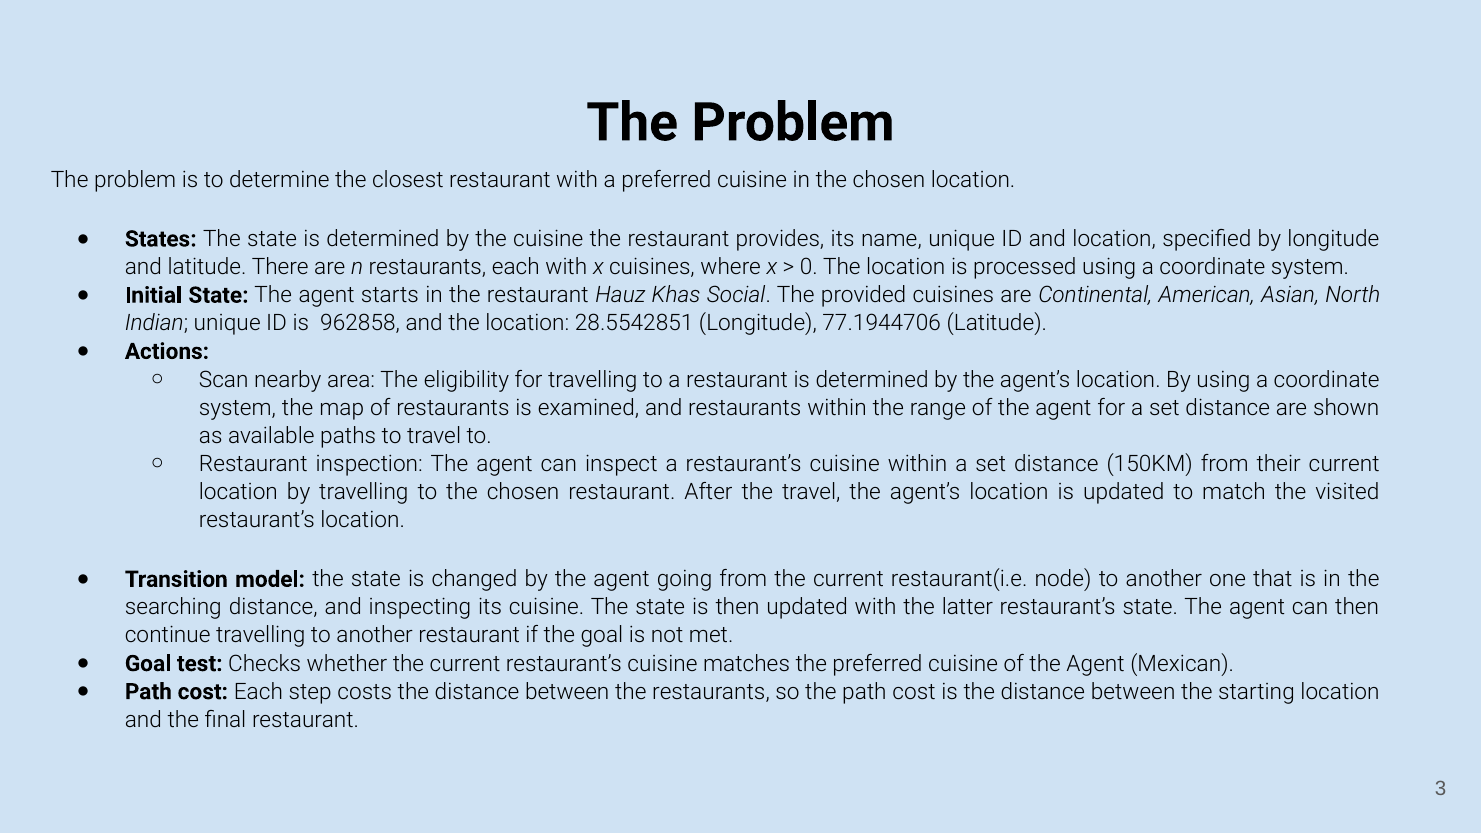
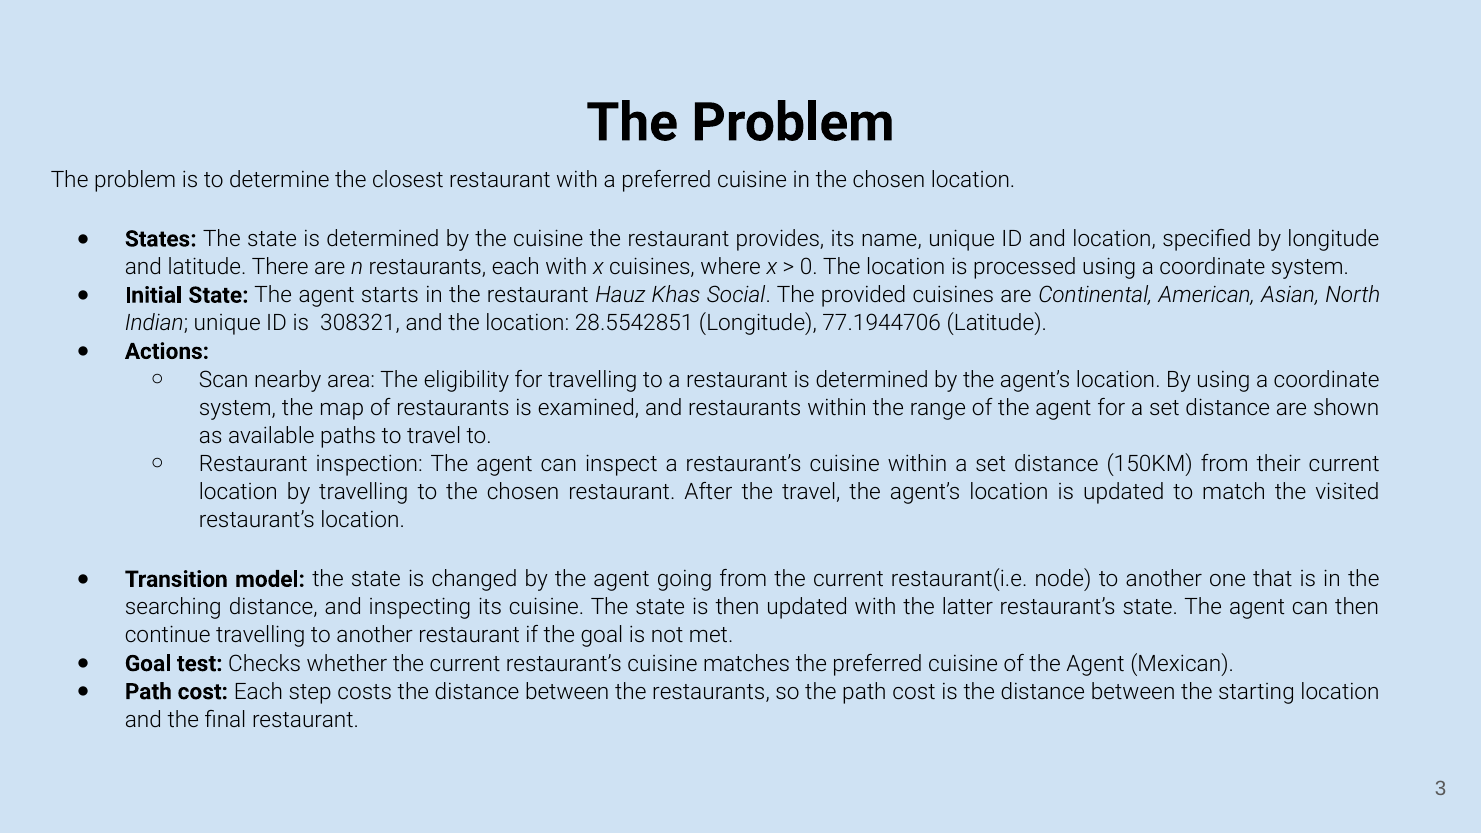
962858: 962858 -> 308321
